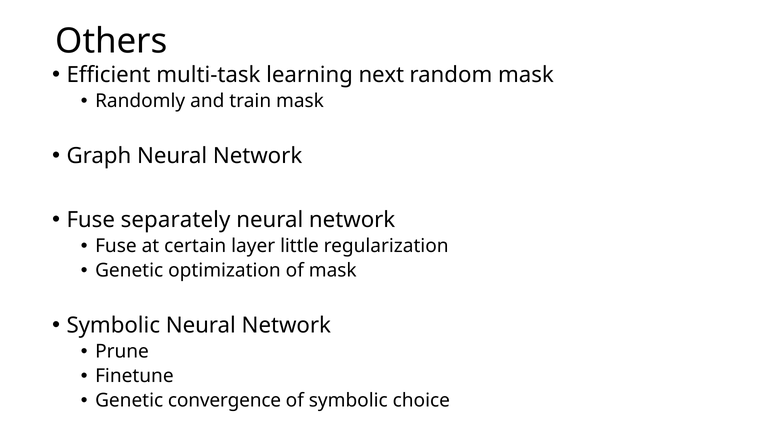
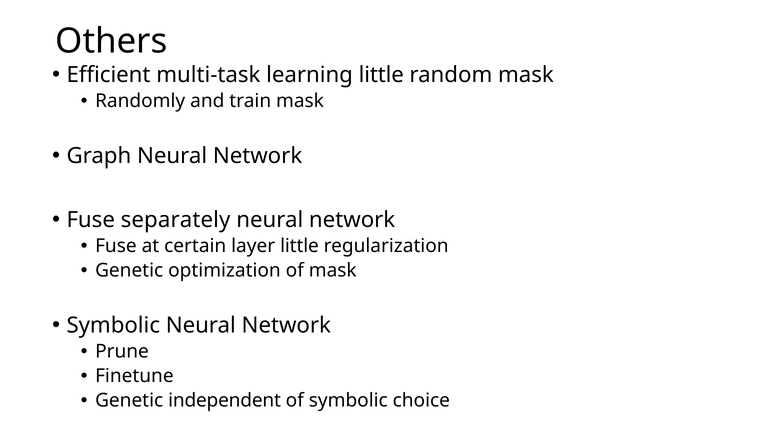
learning next: next -> little
convergence: convergence -> independent
